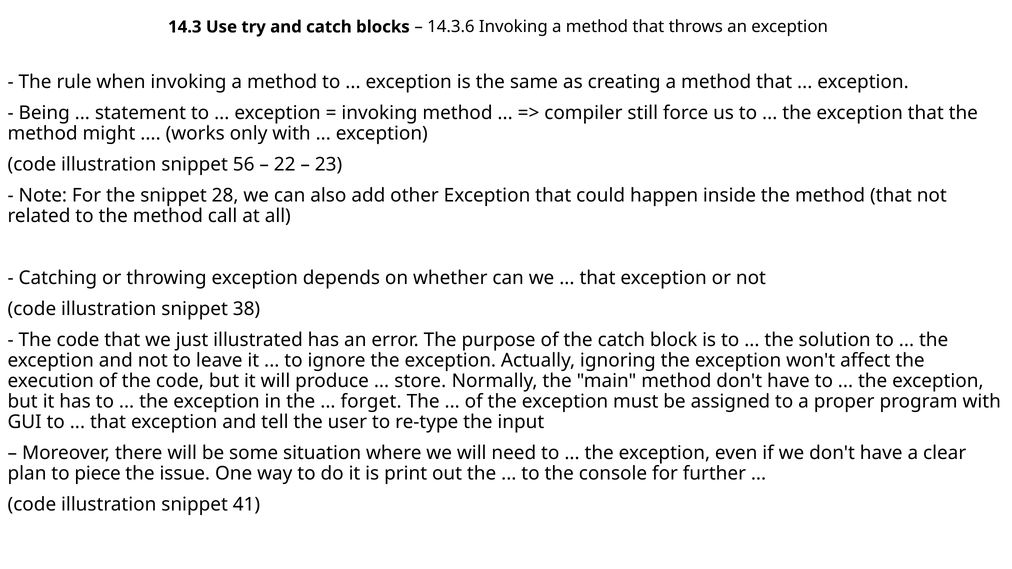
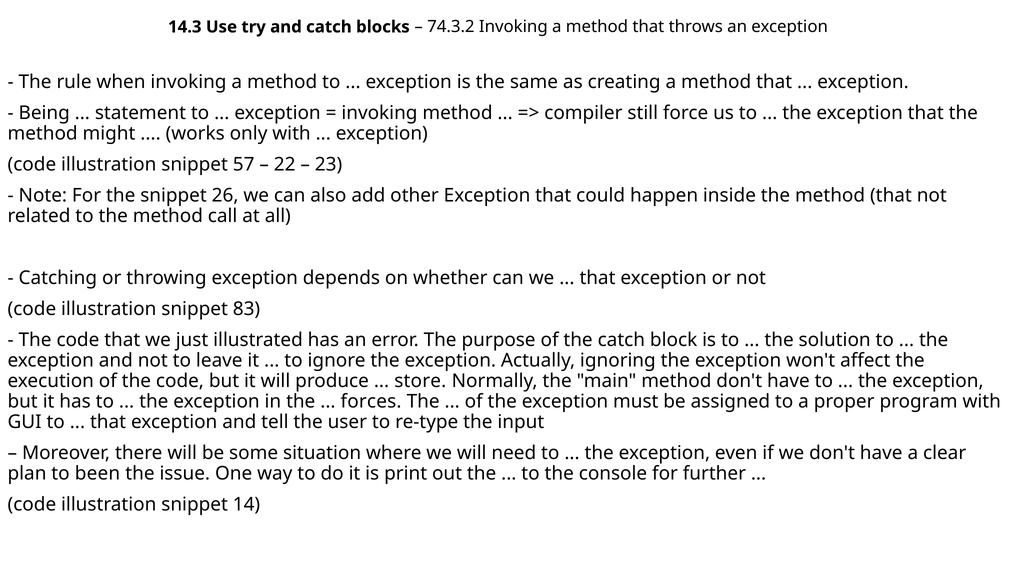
14.3.6: 14.3.6 -> 74.3.2
56: 56 -> 57
28: 28 -> 26
38: 38 -> 83
forget: forget -> forces
piece: piece -> been
41: 41 -> 14
